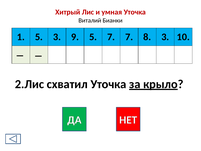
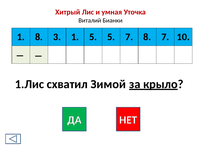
1 5: 5 -> 8
3 9: 9 -> 1
5 7: 7 -> 5
8 3: 3 -> 7
2.Лис: 2.Лис -> 1.Лис
схватил Уточка: Уточка -> Зимой
